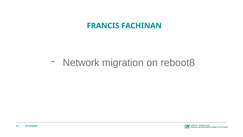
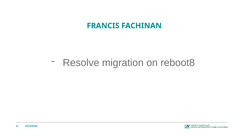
Network: Network -> Resolve
